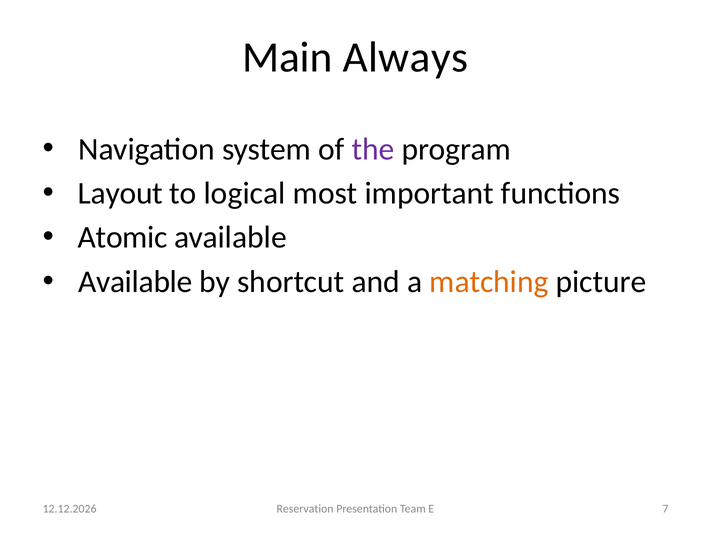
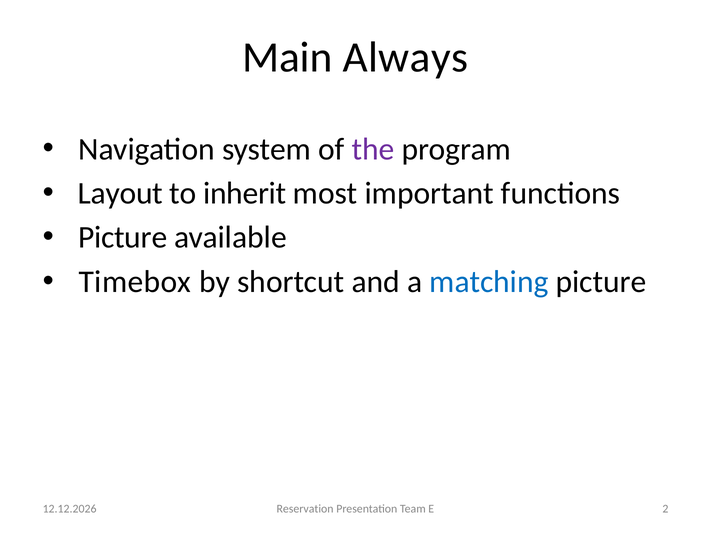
logical: logical -> inherit
Atomic at (123, 238): Atomic -> Picture
Available at (135, 282): Available -> Timebox
matching colour: orange -> blue
7: 7 -> 2
